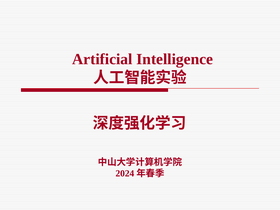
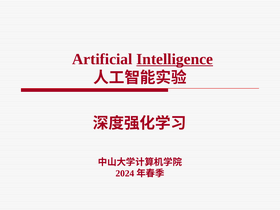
Intelligence underline: none -> present
